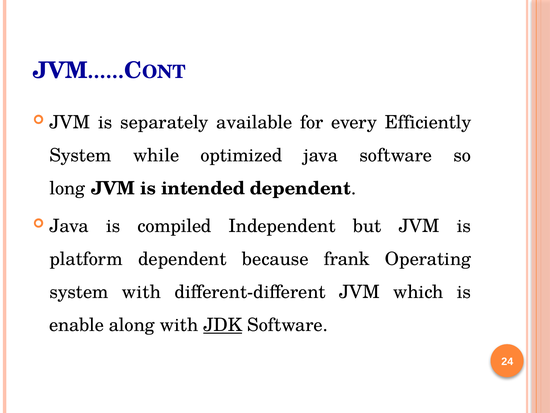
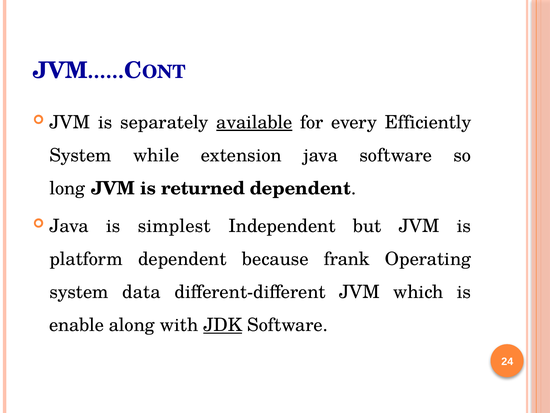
available underline: none -> present
optimized: optimized -> extension
intended: intended -> returned
compiled: compiled -> simplest
system with: with -> data
